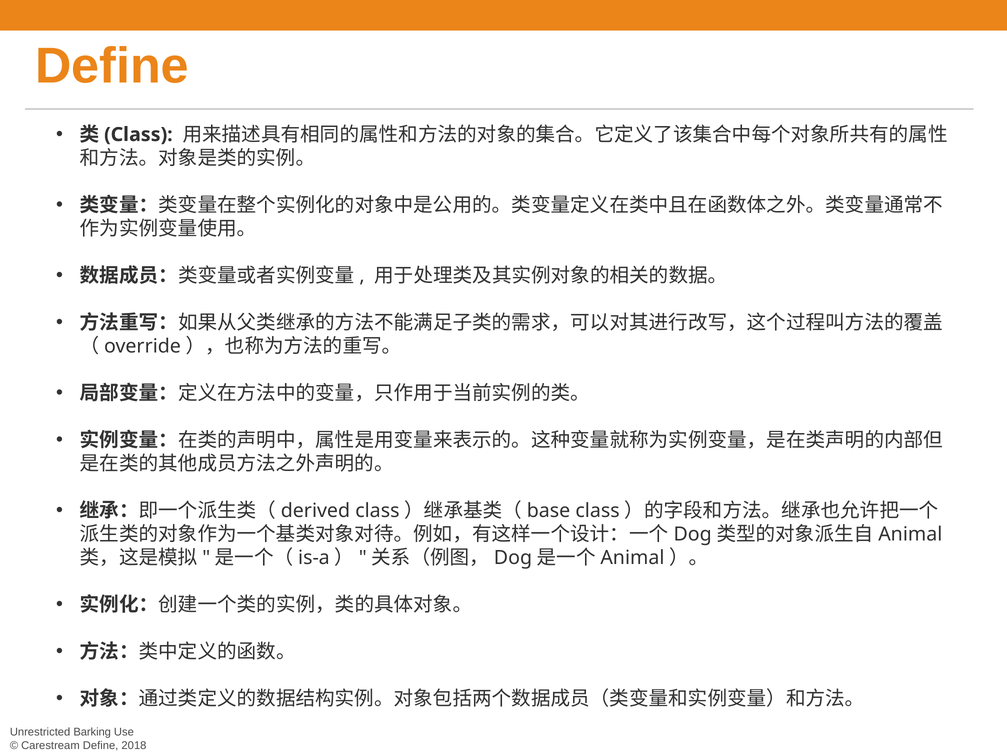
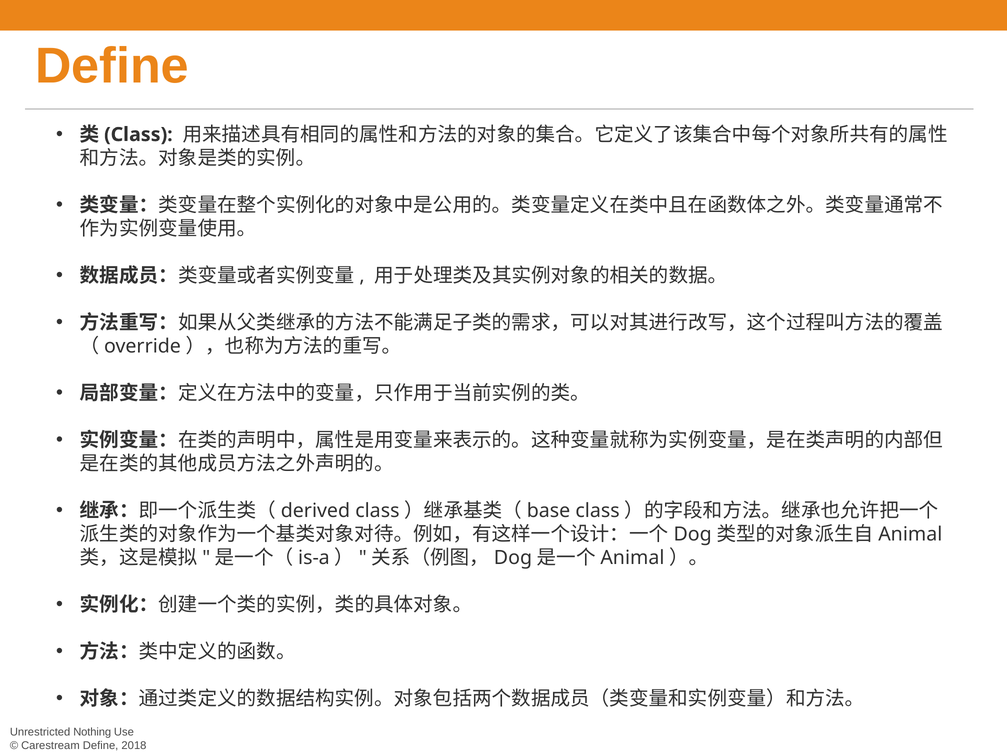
Barking: Barking -> Nothing
